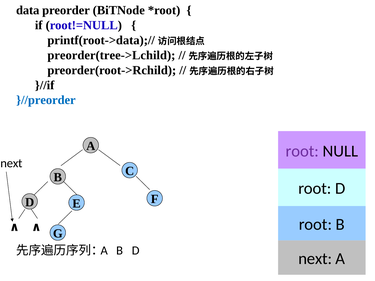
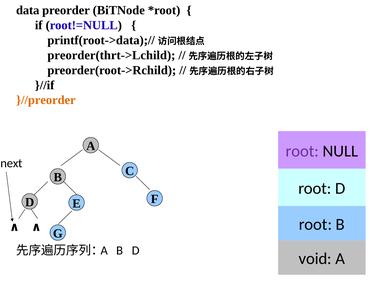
preorder(tree->Lchild: preorder(tree->Lchild -> preorder(thrt->Lchild
}//preorder colour: blue -> orange
next at (315, 259): next -> void
